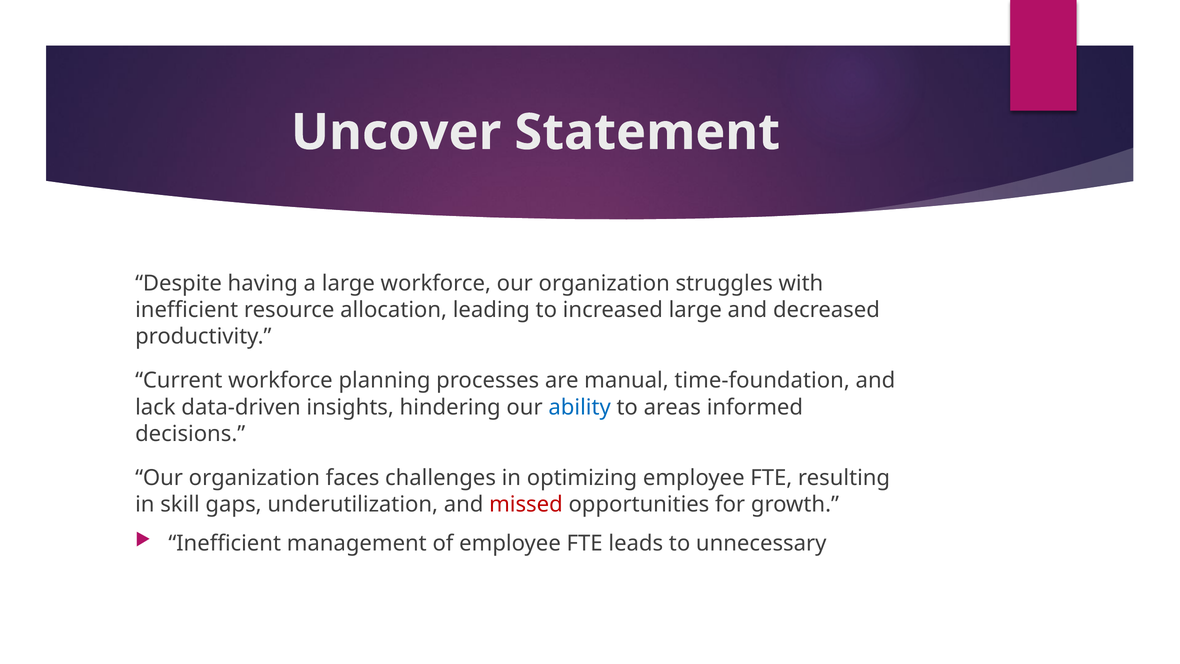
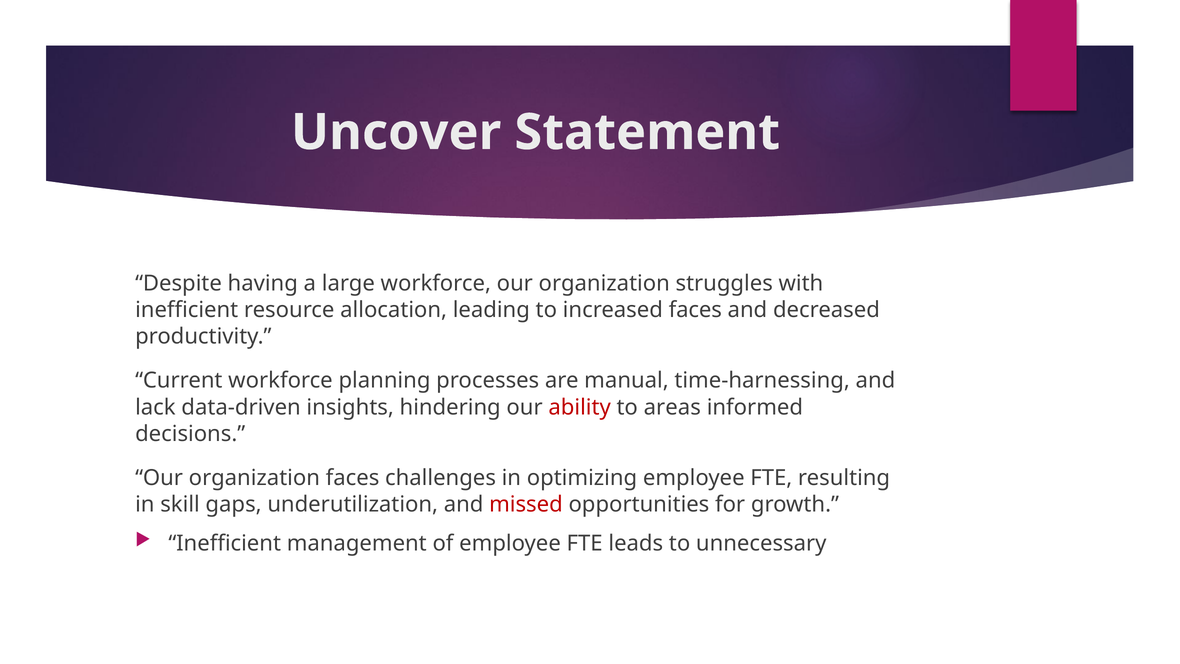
increased large: large -> faces
time-foundation: time-foundation -> time-harnessing
ability colour: blue -> red
